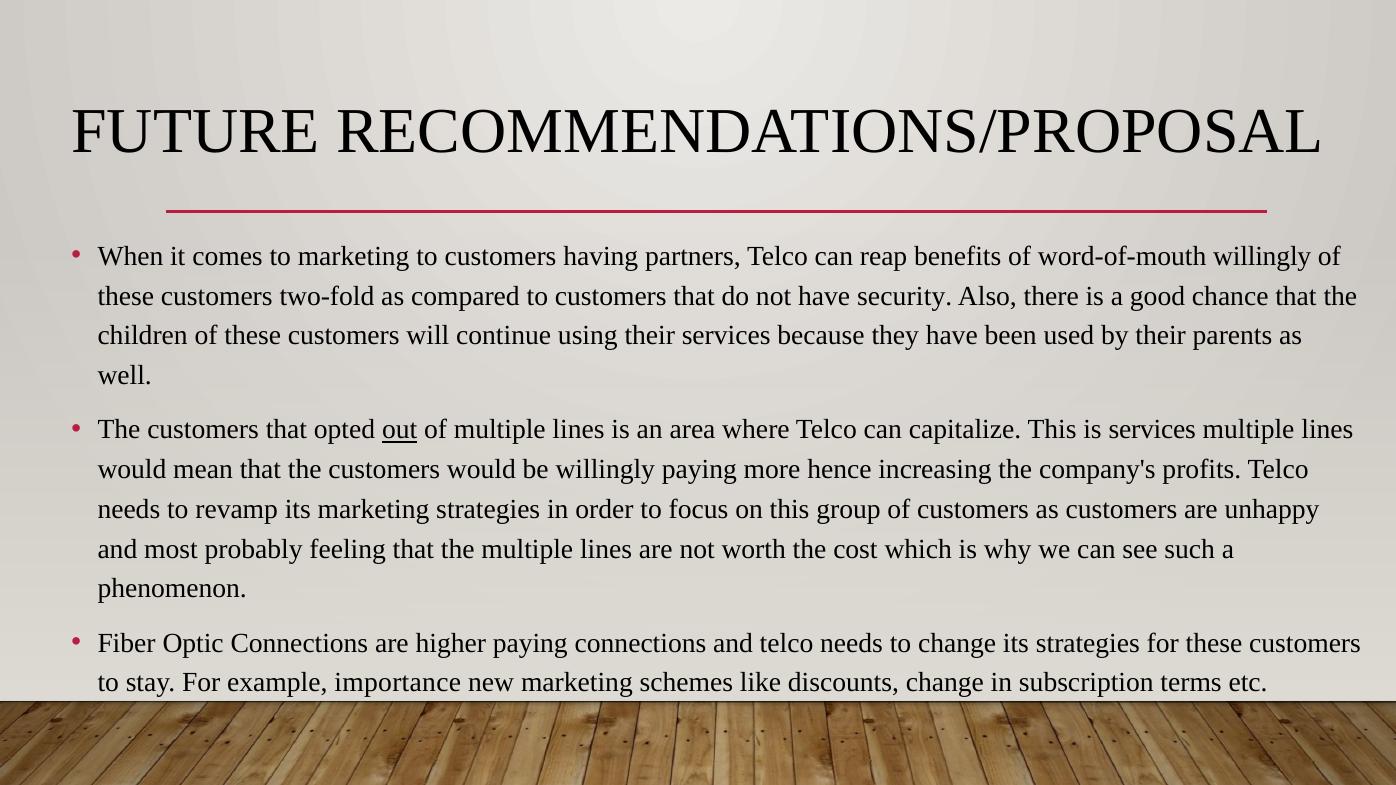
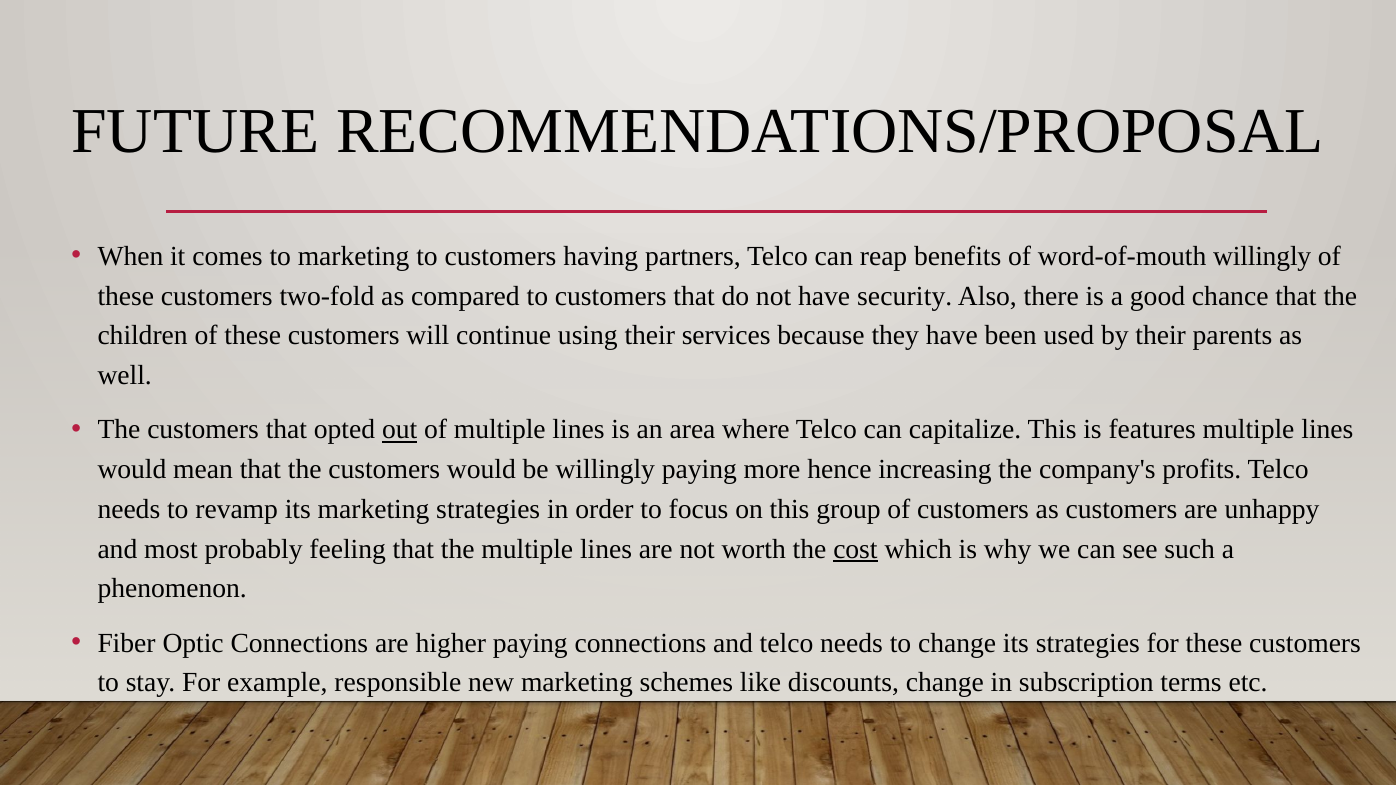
is services: services -> features
cost underline: none -> present
importance: importance -> responsible
